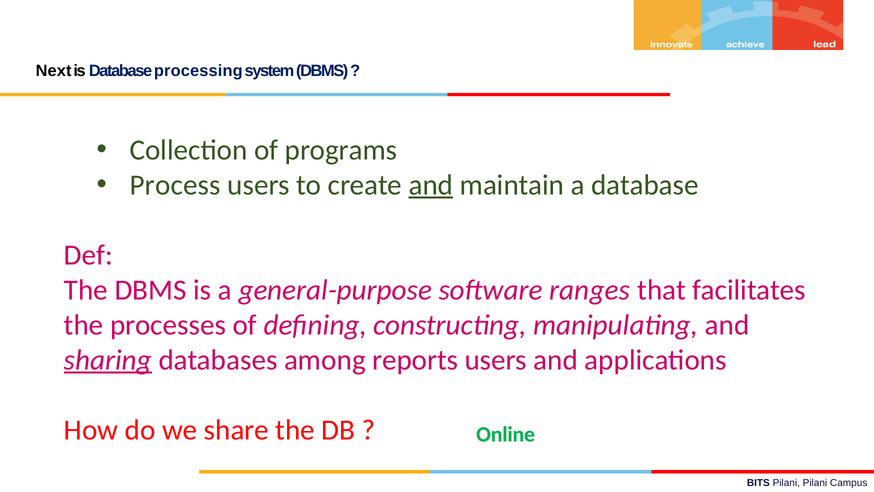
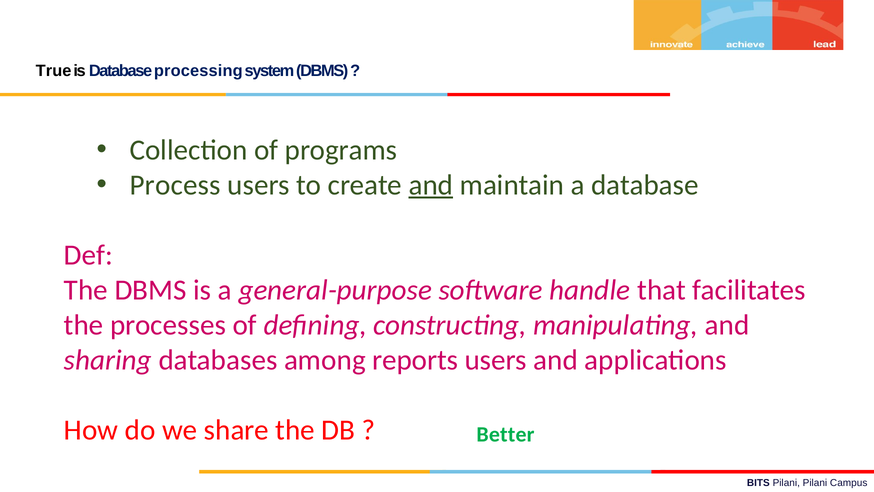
Next: Next -> True
ranges: ranges -> handle
sharing underline: present -> none
Online: Online -> Better
